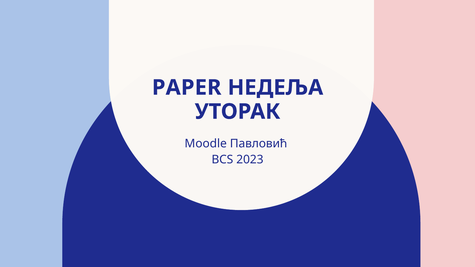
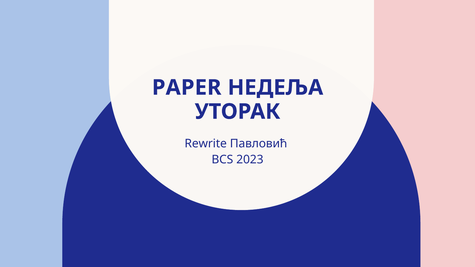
Moodle: Moodle -> Rewrite
